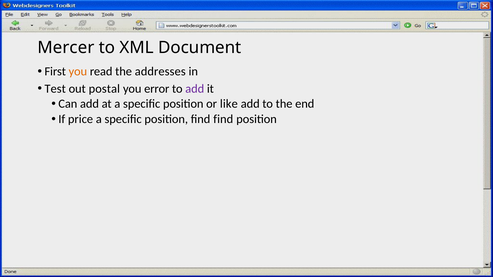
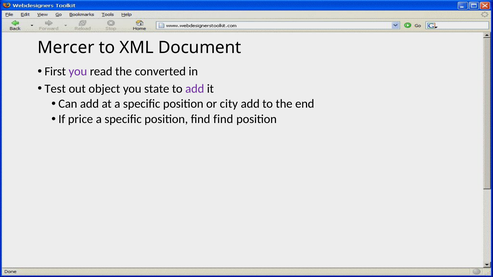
you at (78, 72) colour: orange -> purple
addresses: addresses -> converted
postal: postal -> object
error: error -> state
like: like -> city
